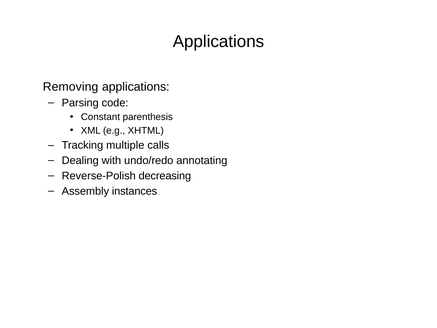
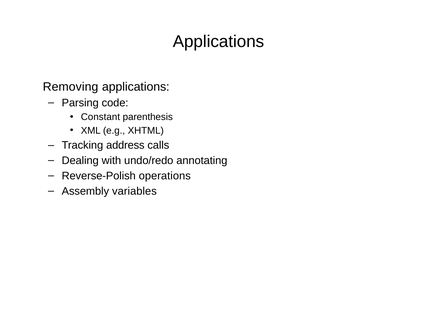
multiple: multiple -> address
decreasing: decreasing -> operations
instances: instances -> variables
